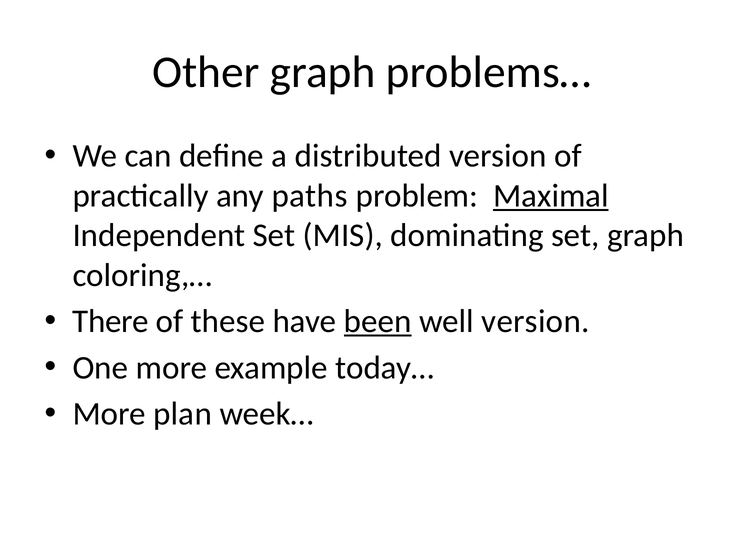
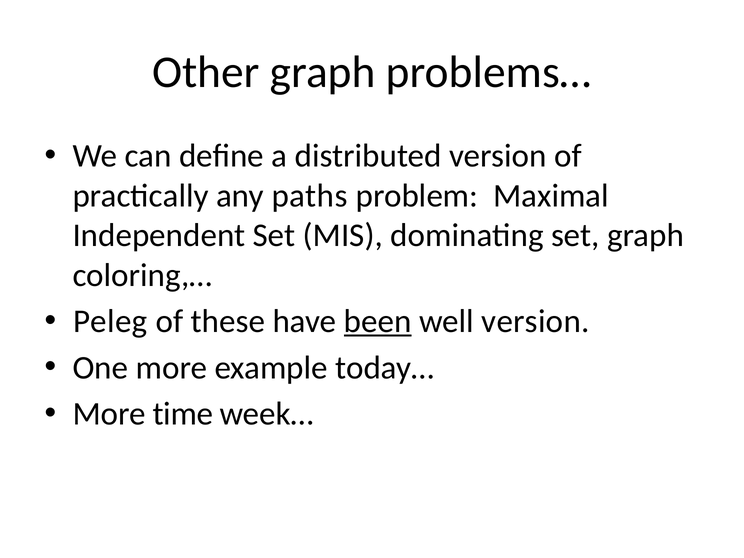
Maximal underline: present -> none
There: There -> Peleg
plan: plan -> time
